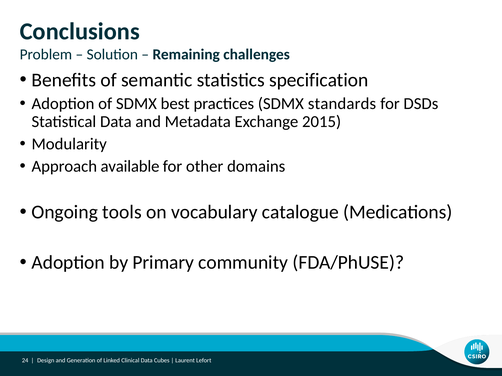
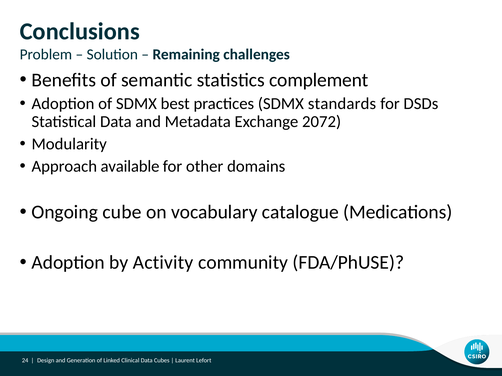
specification: specification -> complement
2015: 2015 -> 2072
tools: tools -> cube
Primary: Primary -> Activity
